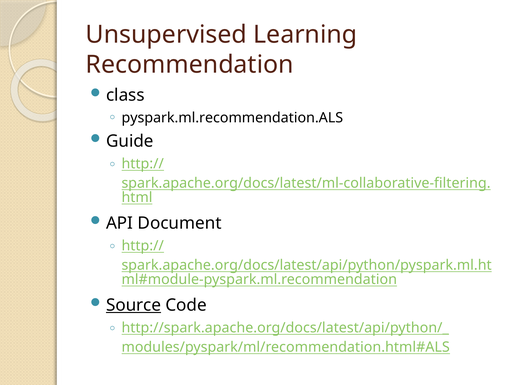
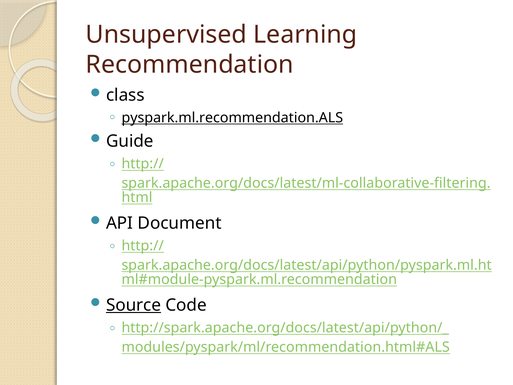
pyspark.ml.recommendation.ALS underline: none -> present
